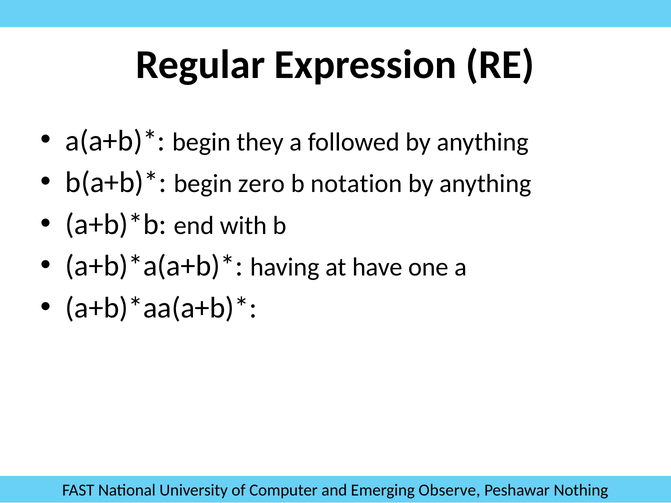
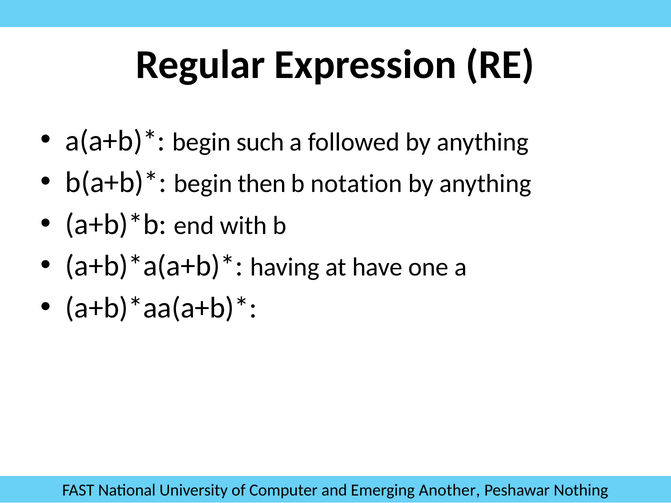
they: they -> such
zero: zero -> then
Observe: Observe -> Another
